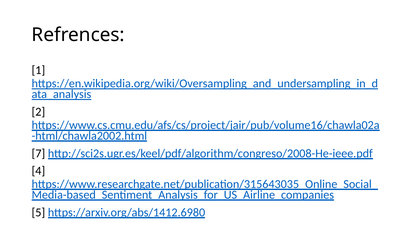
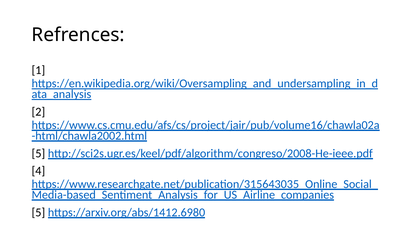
7 at (38, 153): 7 -> 5
